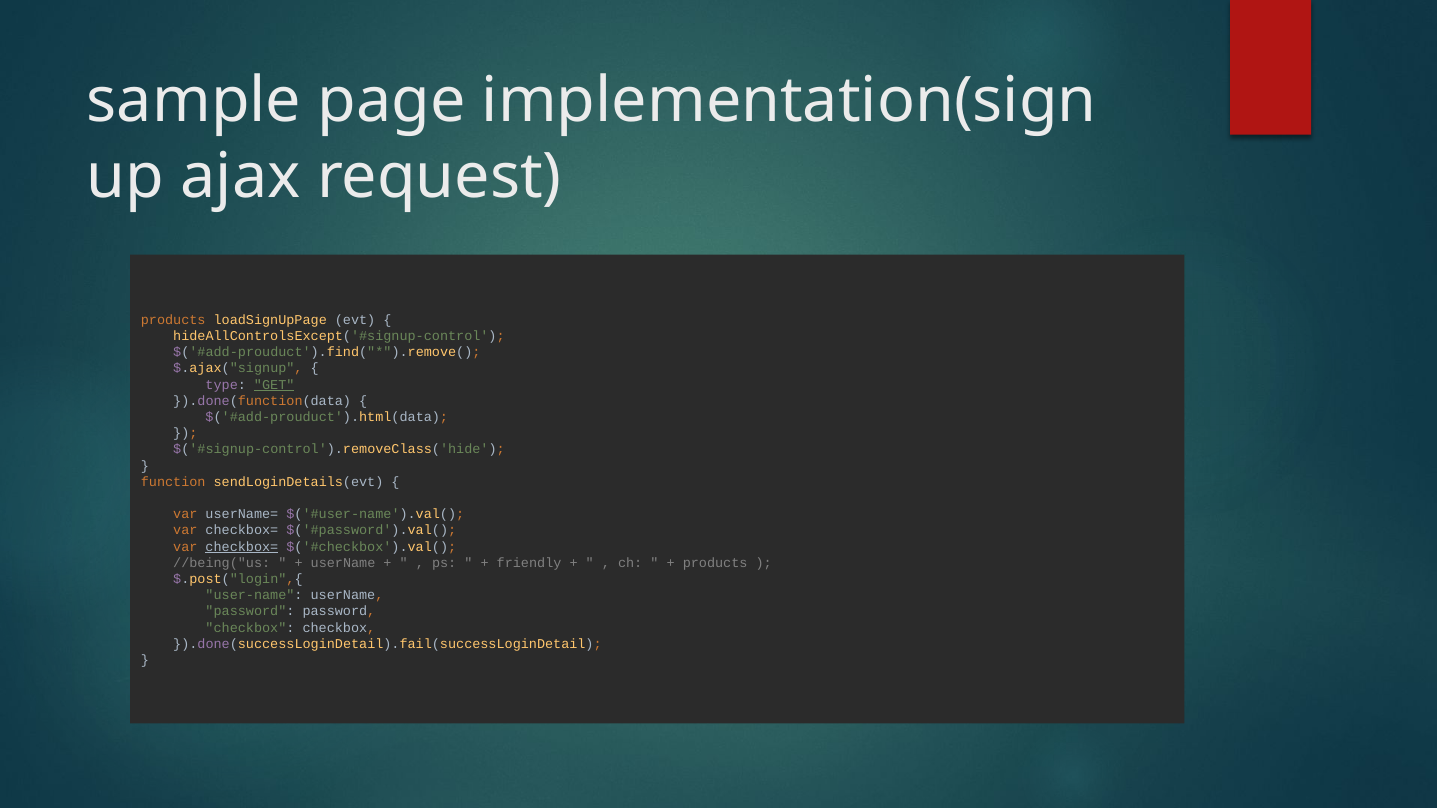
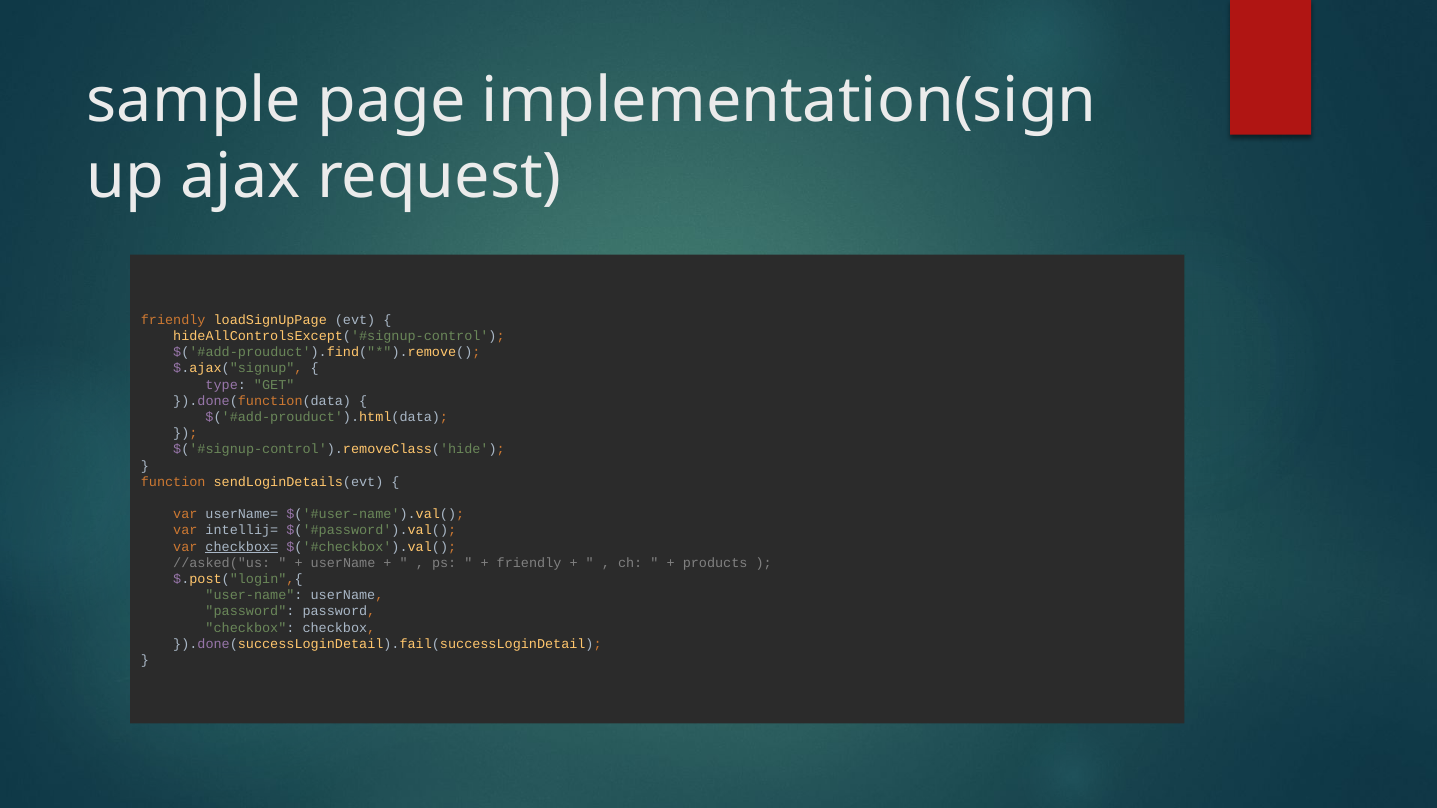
products at (173, 320): products -> friendly
GET underline: present -> none
checkbox= at (242, 531): checkbox= -> intellij=
//being("us: //being("us -> //asked("us
